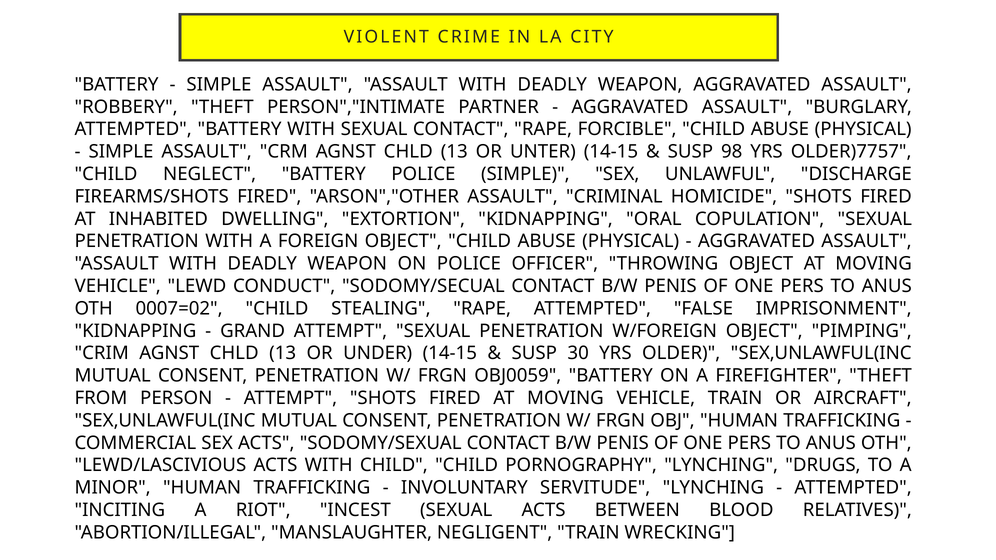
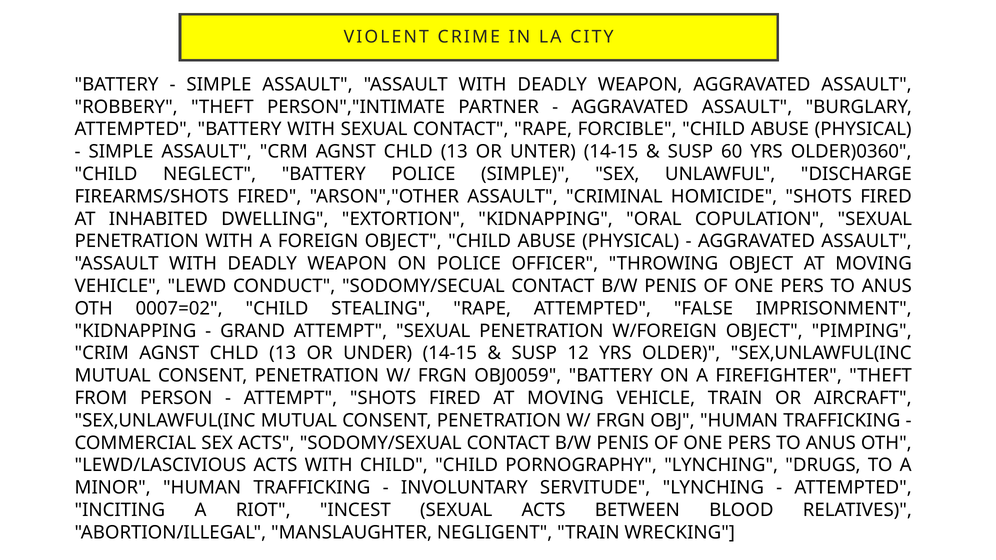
98: 98 -> 60
OLDER)7757: OLDER)7757 -> OLDER)0360
30: 30 -> 12
